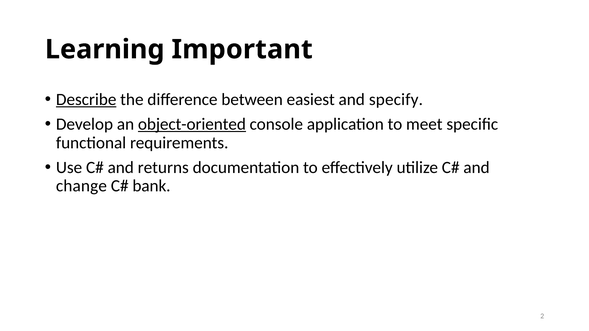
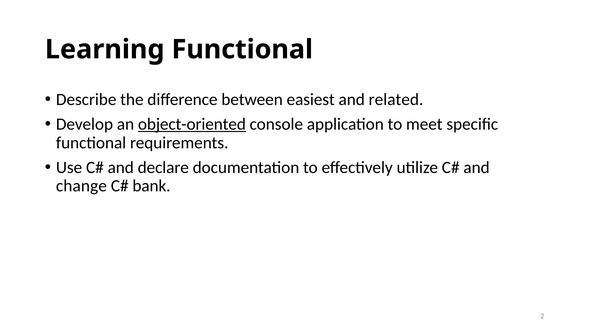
Learning Important: Important -> Functional
Describe underline: present -> none
specify: specify -> related
returns: returns -> declare
